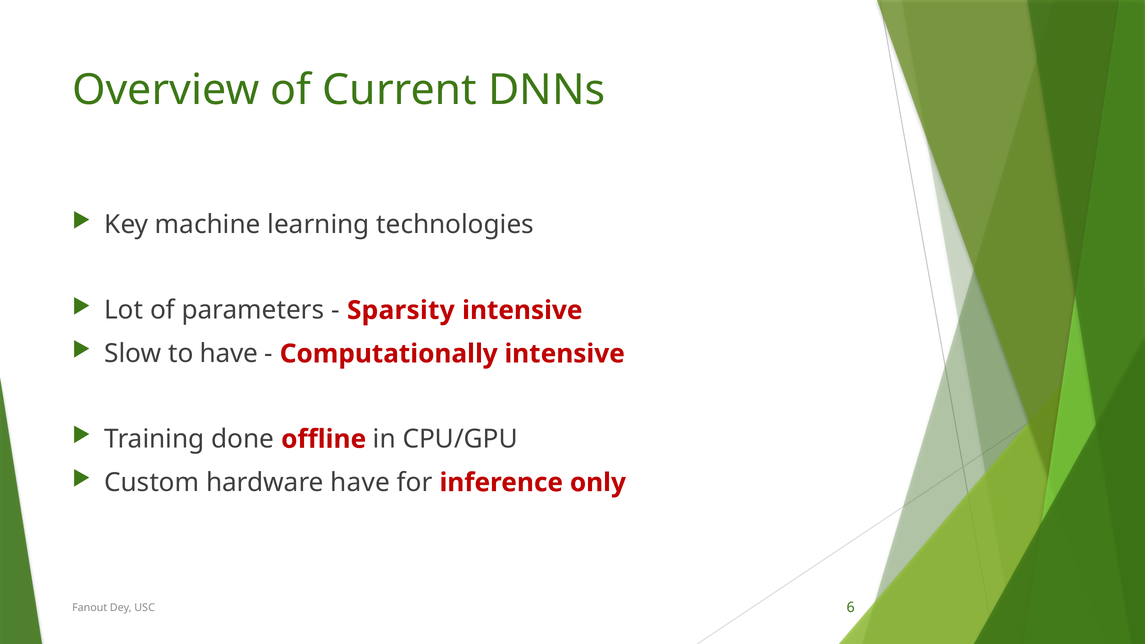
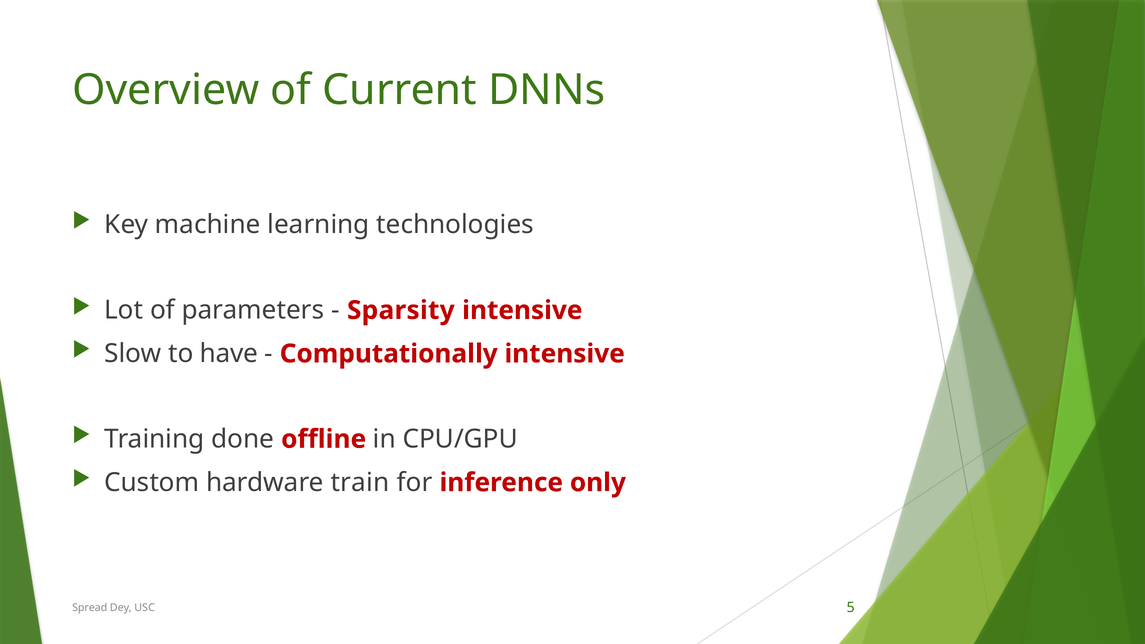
hardware have: have -> train
Fanout: Fanout -> Spread
6: 6 -> 5
